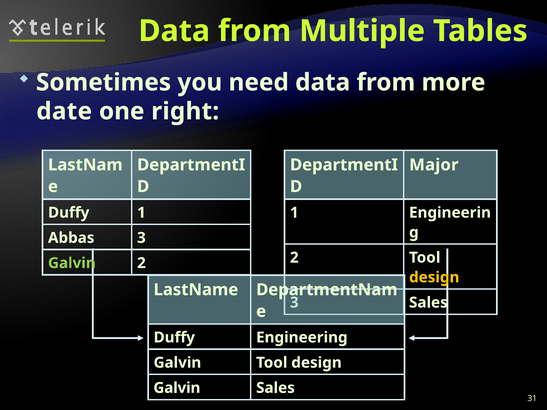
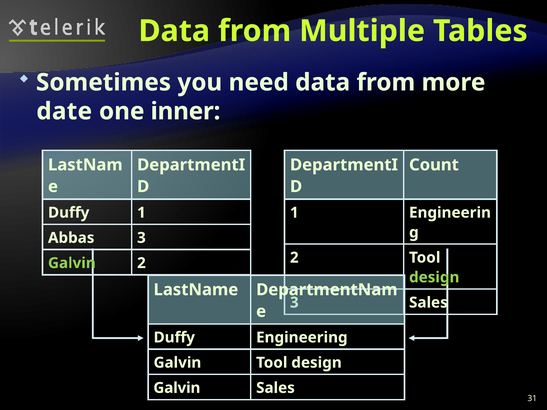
right: right -> inner
Major: Major -> Count
design at (434, 277) colour: yellow -> light green
